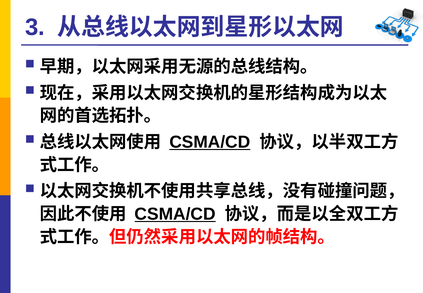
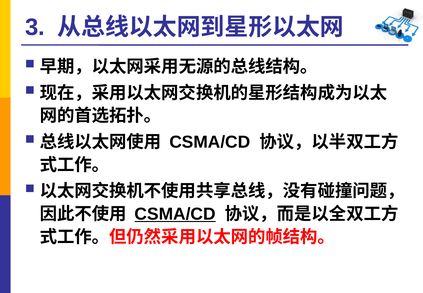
CSMA/CD at (210, 142) underline: present -> none
